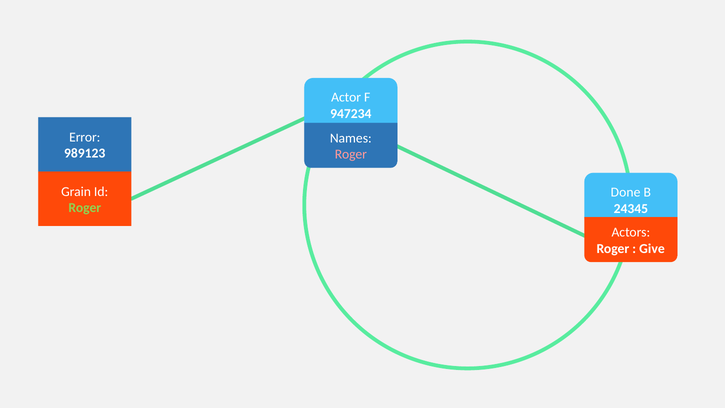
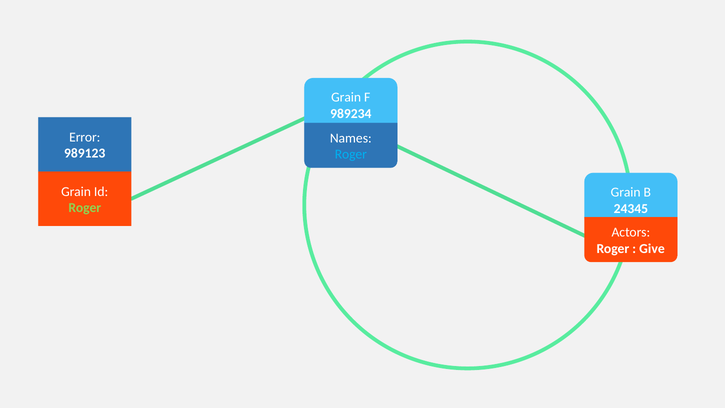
Actor at (346, 97): Actor -> Grain
947234: 947234 -> 989234
Roger at (351, 154) colour: pink -> light blue
Done at (626, 192): Done -> Grain
